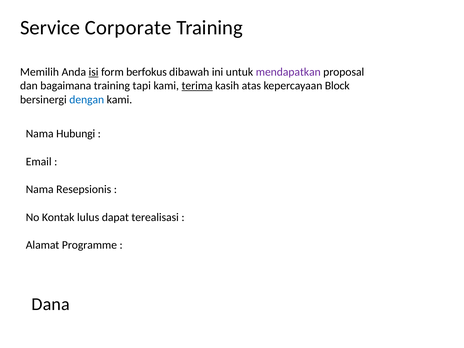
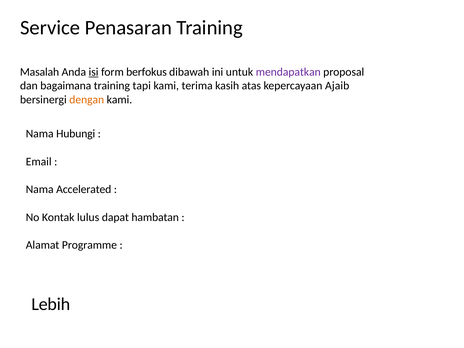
Corporate: Corporate -> Penasaran
Memilih: Memilih -> Masalah
terima underline: present -> none
Block: Block -> Ajaib
dengan colour: blue -> orange
Resepsionis: Resepsionis -> Accelerated
terealisasi: terealisasi -> hambatan
Dana: Dana -> Lebih
